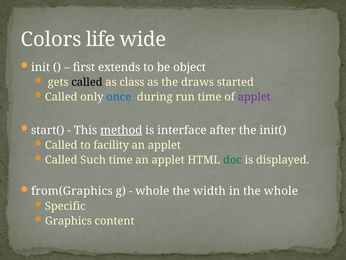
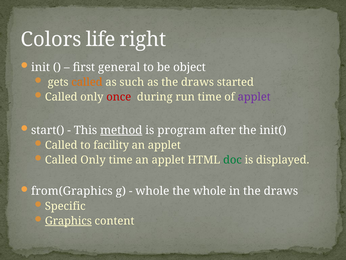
wide: wide -> right
extends: extends -> general
called at (87, 82) colour: black -> orange
class: class -> such
once colour: blue -> red
interface: interface -> program
Such at (93, 160): Such -> Only
the width: width -> whole
in the whole: whole -> draws
Graphics underline: none -> present
